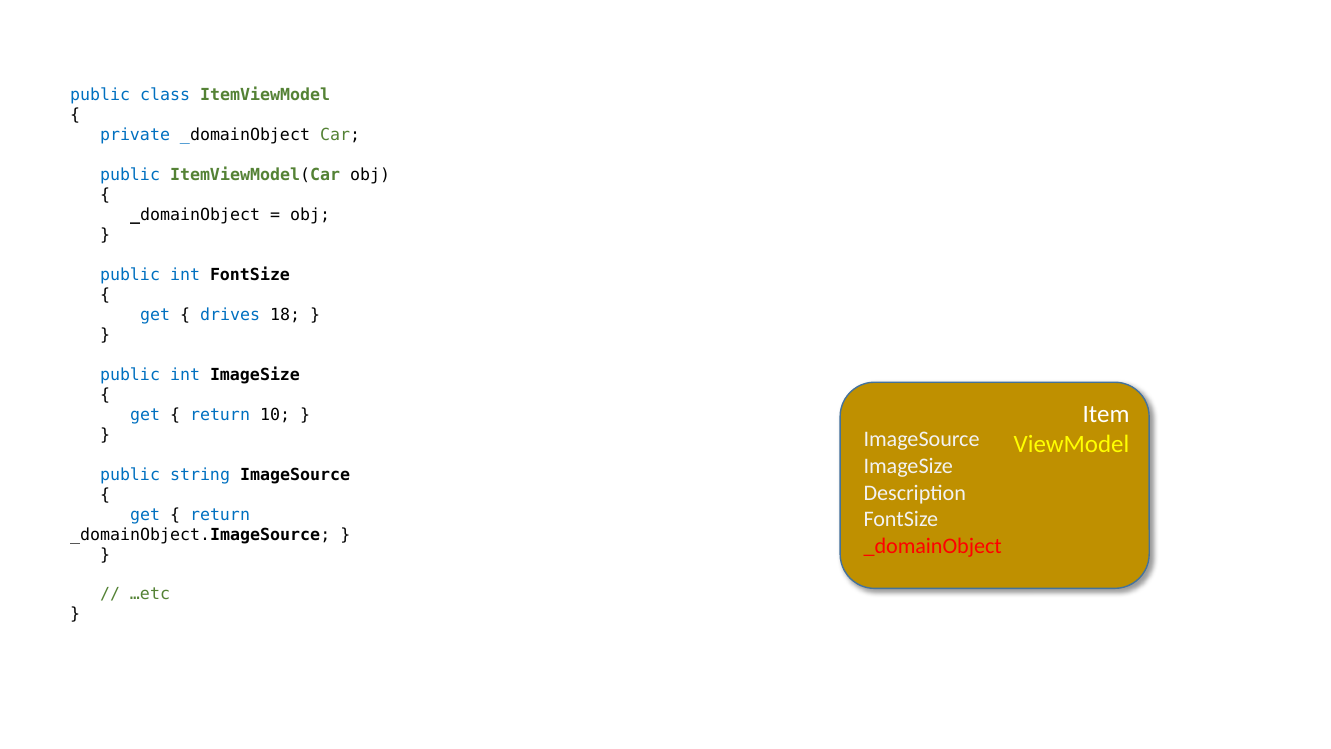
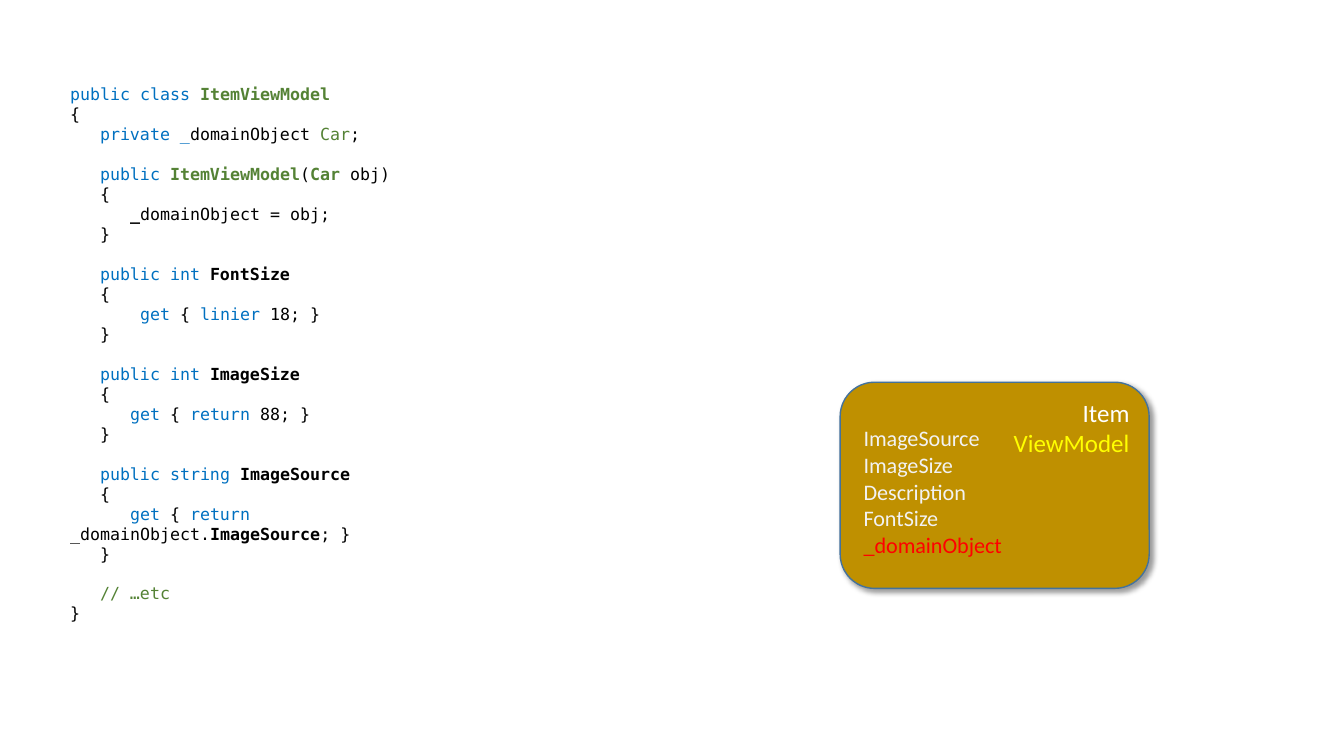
drives: drives -> linier
10: 10 -> 88
